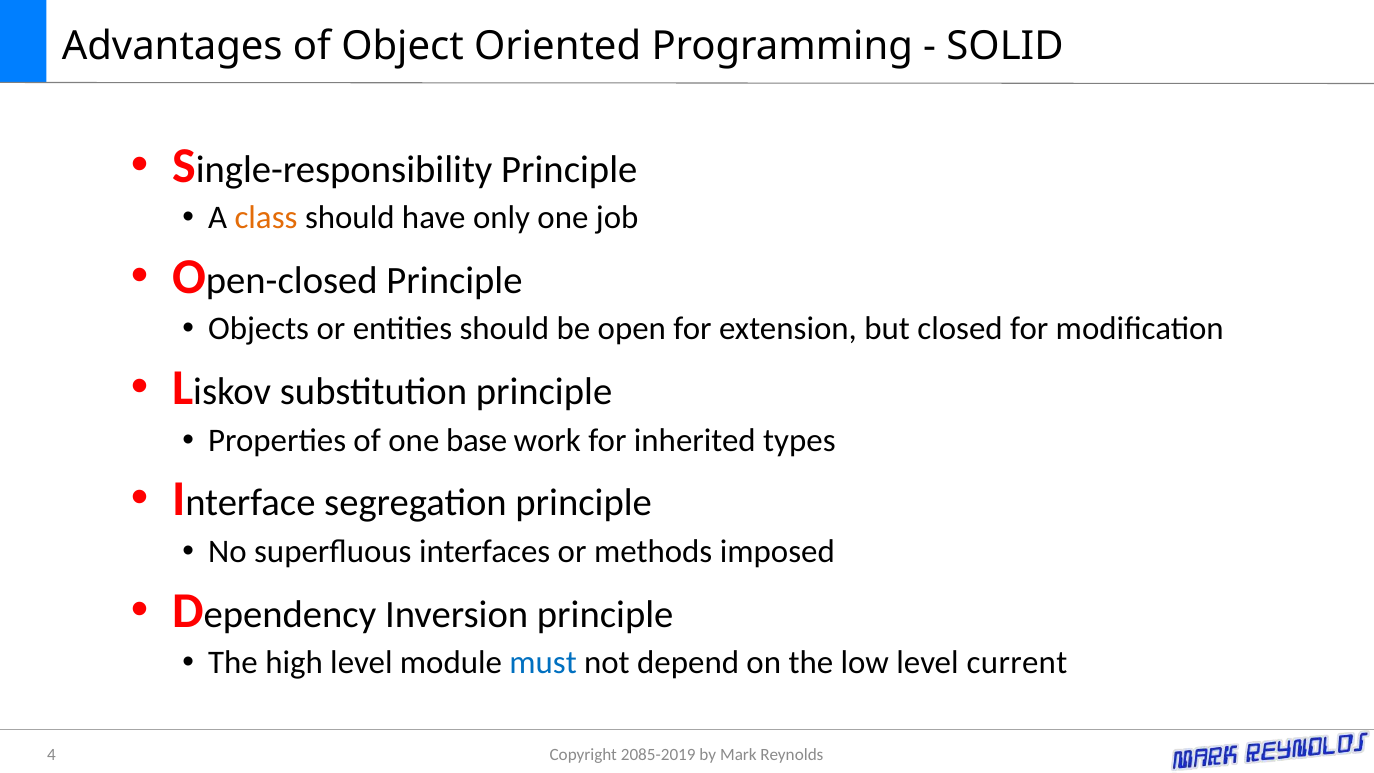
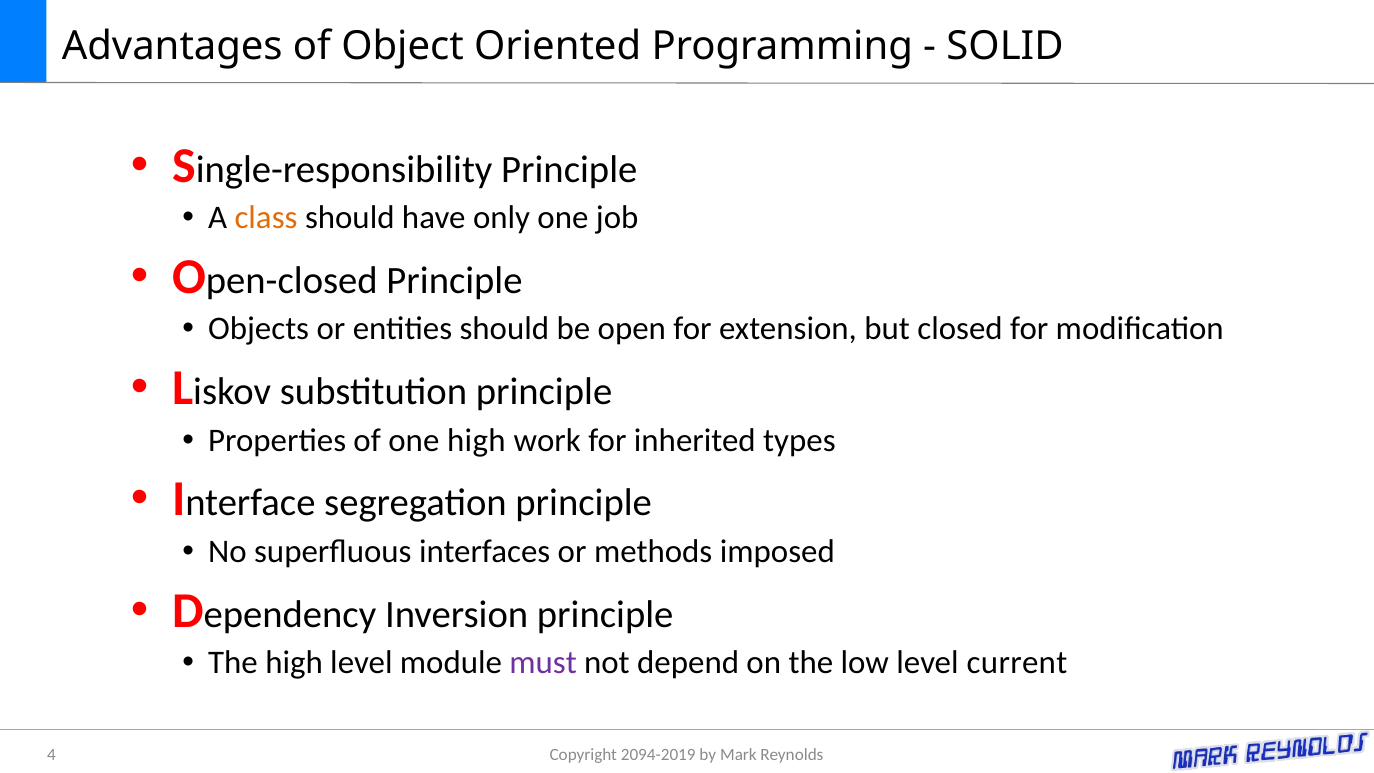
one base: base -> high
must colour: blue -> purple
2085-2019: 2085-2019 -> 2094-2019
